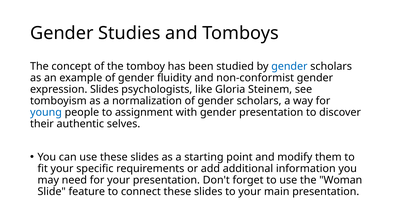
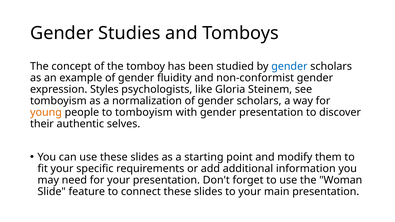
expression Slides: Slides -> Styles
young colour: blue -> orange
to assignment: assignment -> tomboyism
